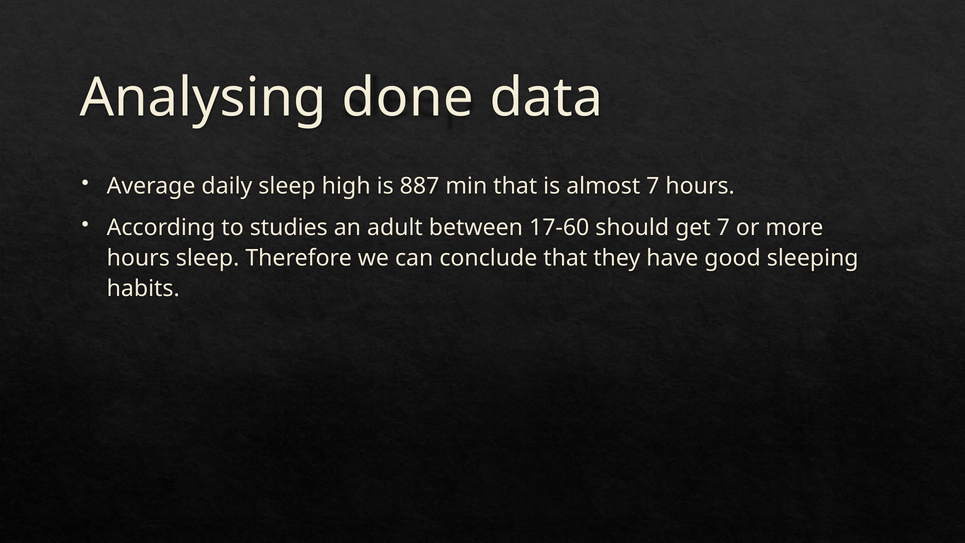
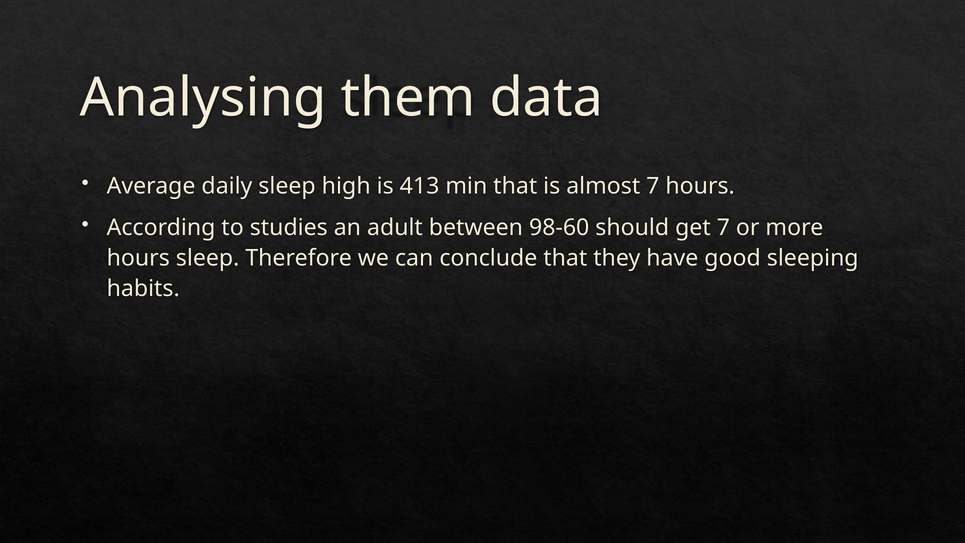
done: done -> them
887: 887 -> 413
17-60: 17-60 -> 98-60
